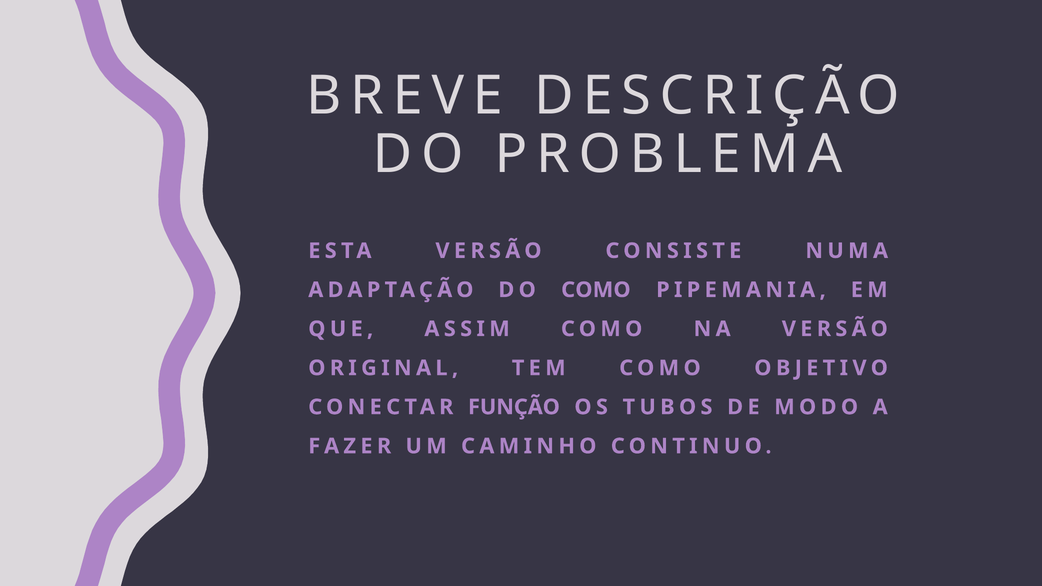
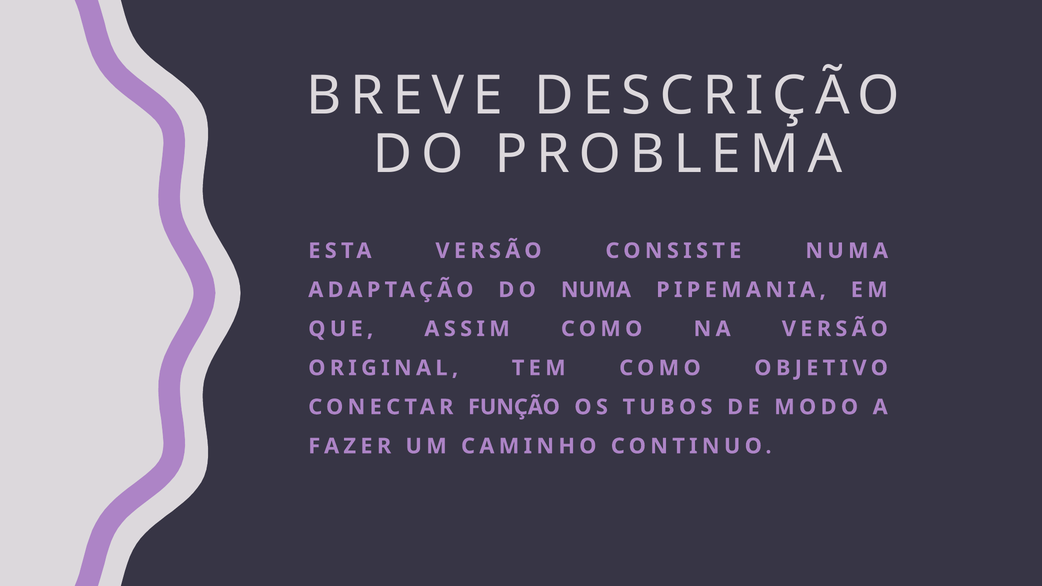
DO COMO: COMO -> NUMA
